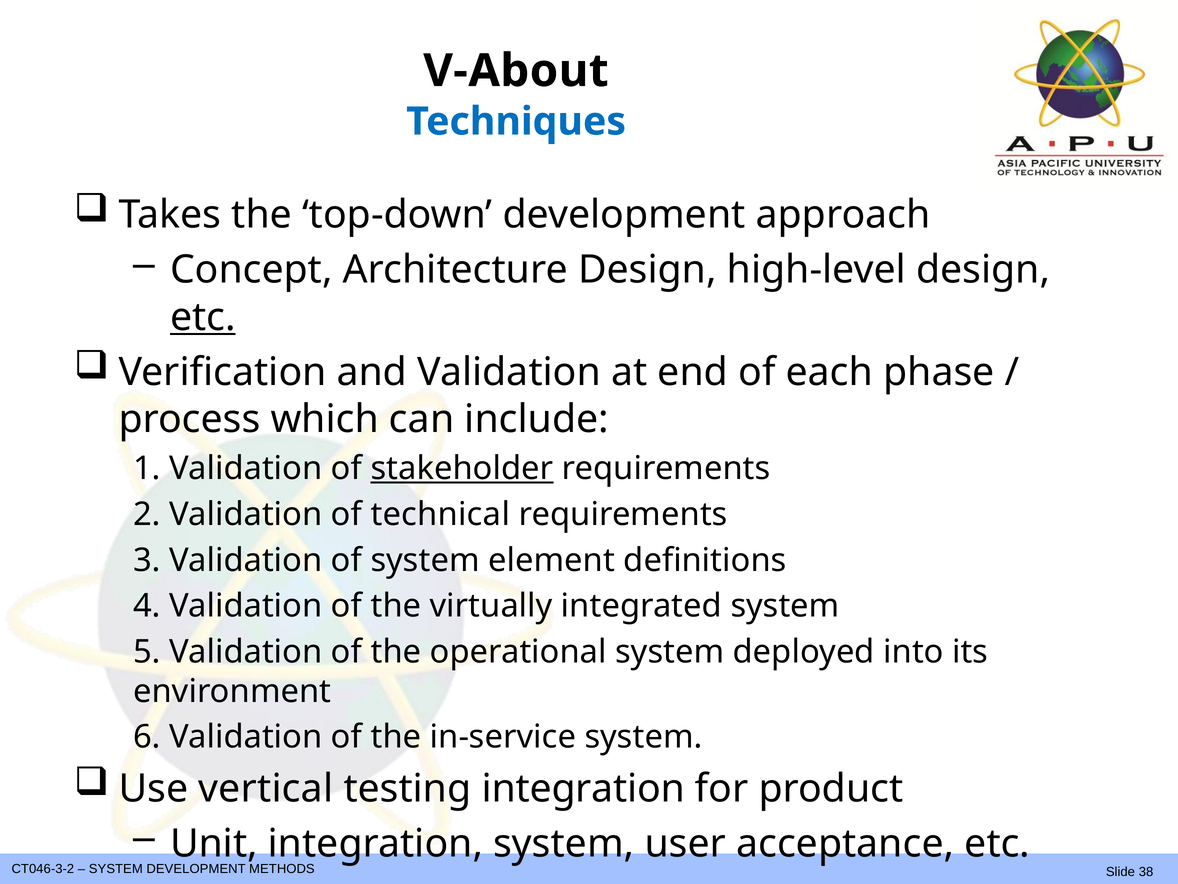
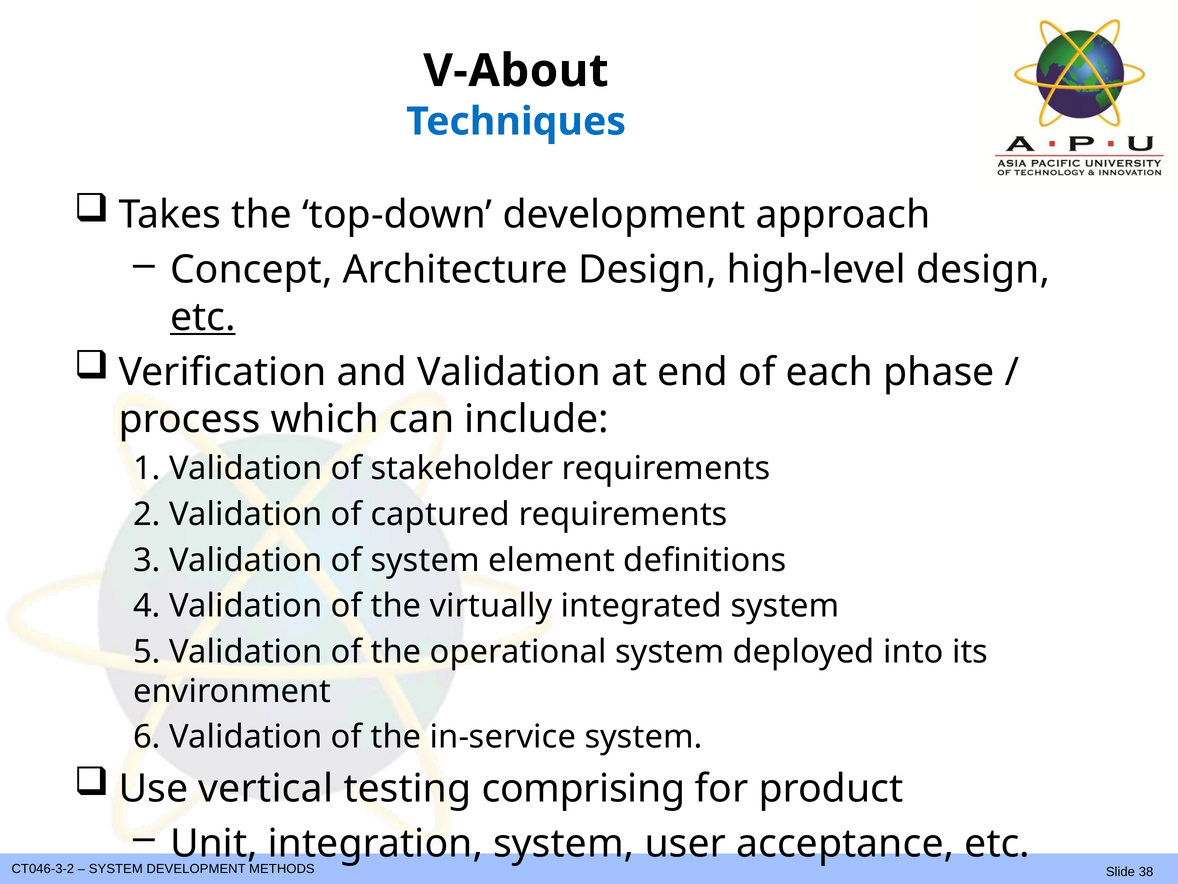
stakeholder underline: present -> none
technical: technical -> captured
testing integration: integration -> comprising
